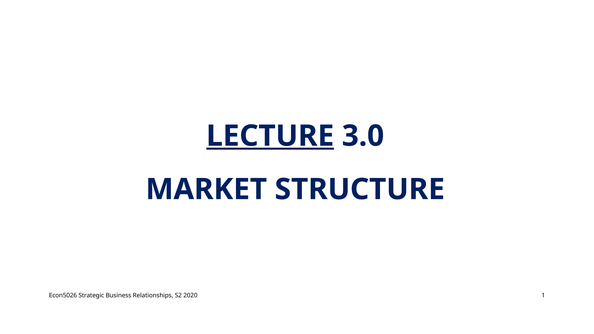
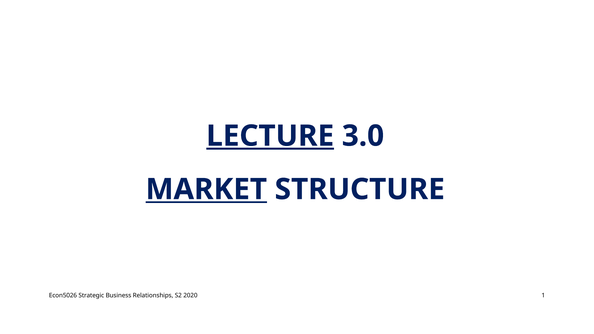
MARKET underline: none -> present
